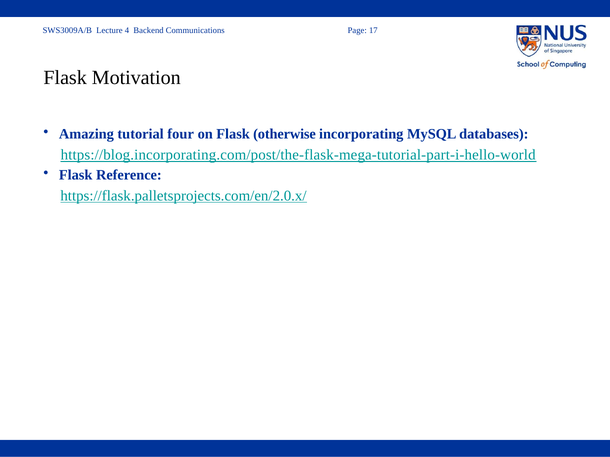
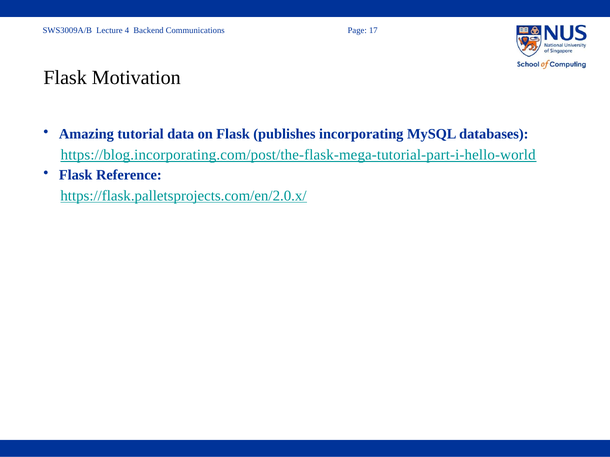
four: four -> data
otherwise: otherwise -> publishes
